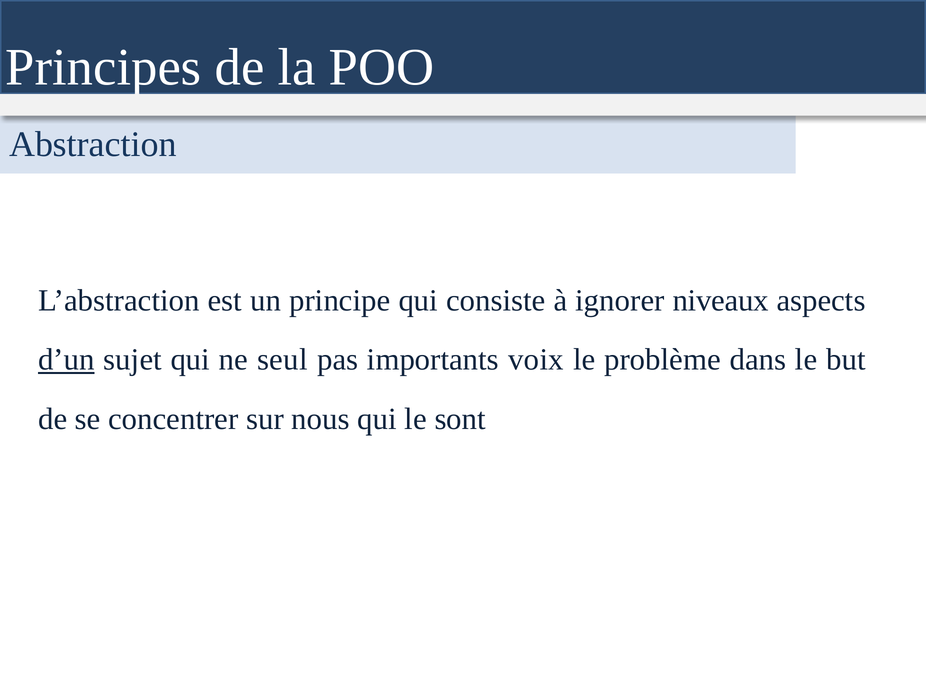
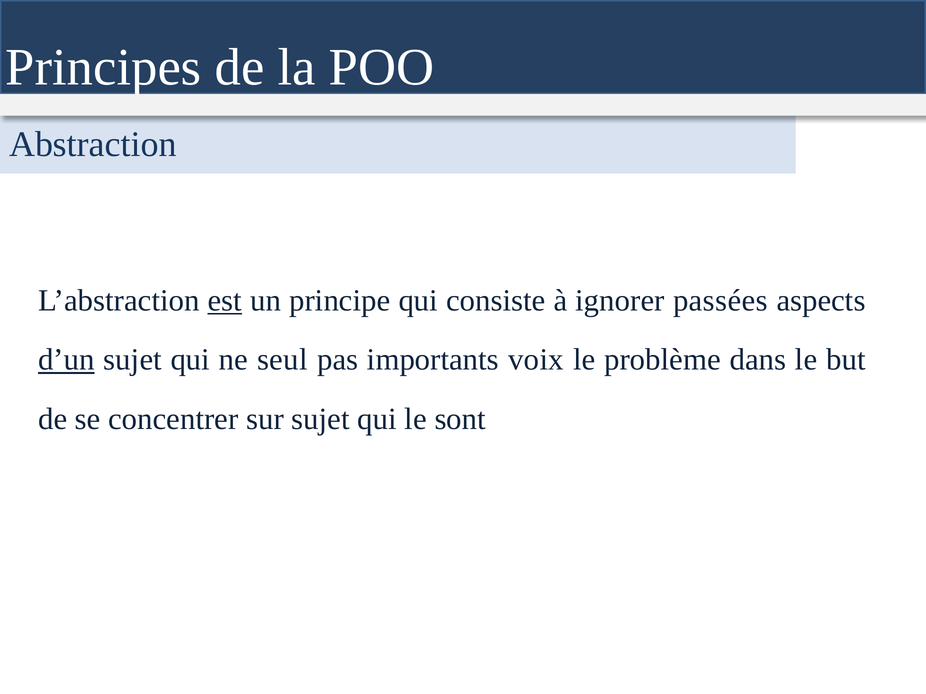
est underline: none -> present
niveaux: niveaux -> passées
sur nous: nous -> sujet
